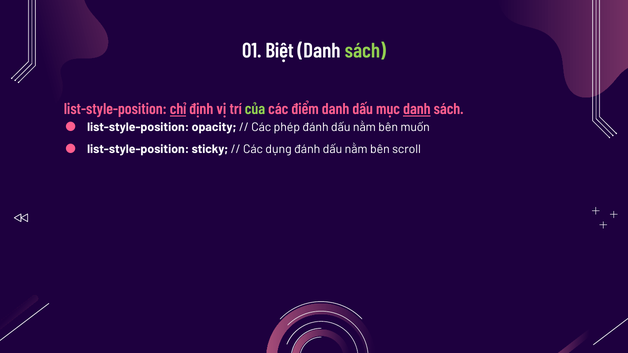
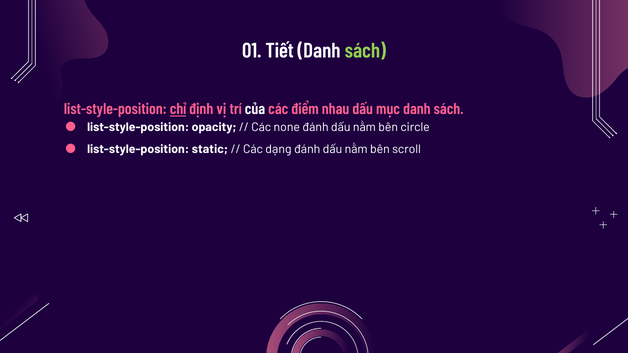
Biệt: Biệt -> Tiết
của colour: light green -> white
điểm danh: danh -> nhau
danh at (417, 109) underline: present -> none
phép: phép -> none
muốn: muốn -> circle
sticky: sticky -> static
dụng: dụng -> dạng
